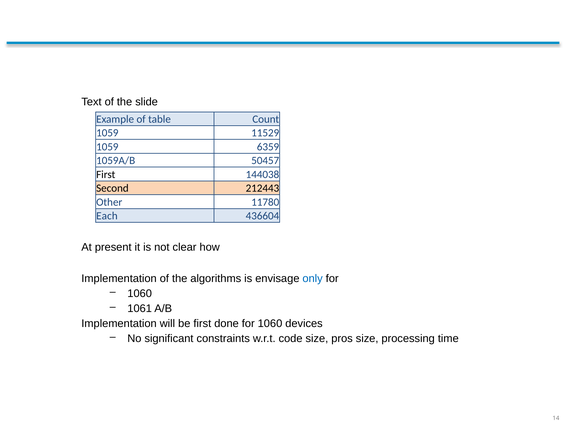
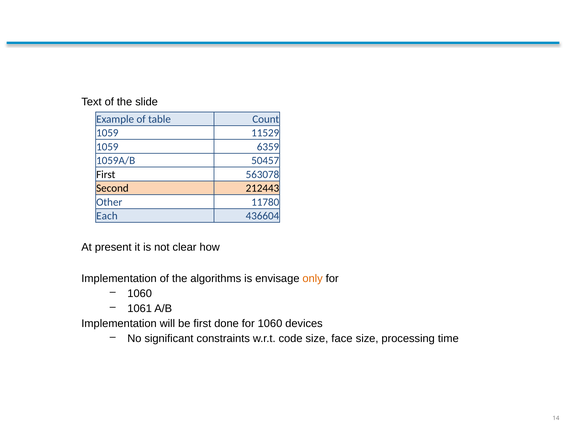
144038: 144038 -> 563078
only colour: blue -> orange
pros: pros -> face
